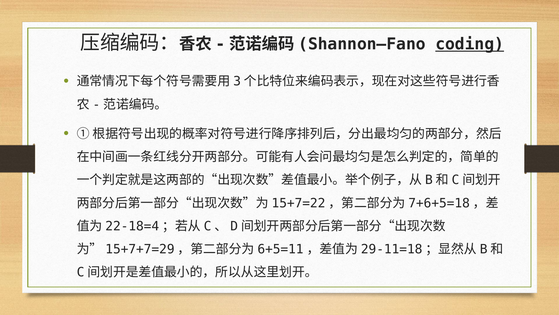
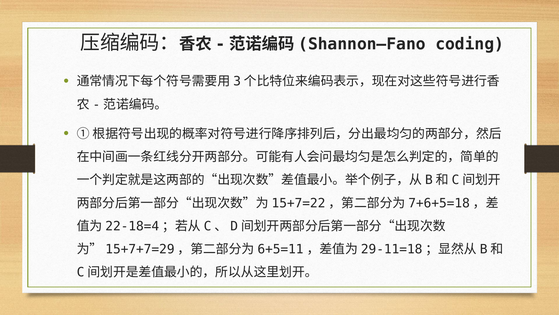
coding underline: present -> none
